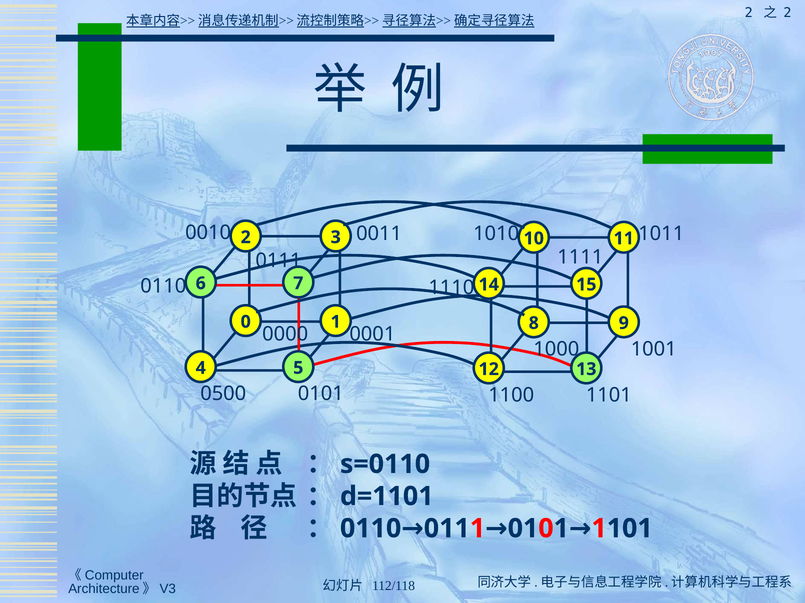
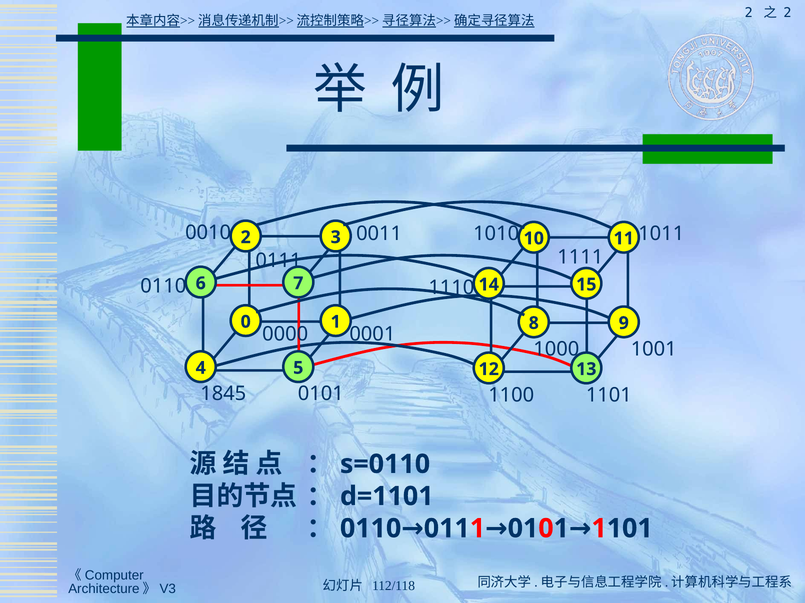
0500: 0500 -> 1845
